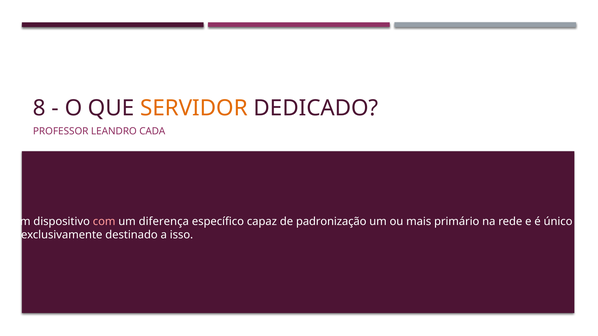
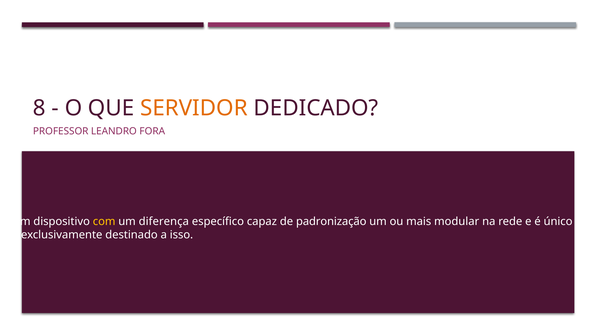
CADA: CADA -> FORA
com colour: pink -> yellow
primário: primário -> modular
